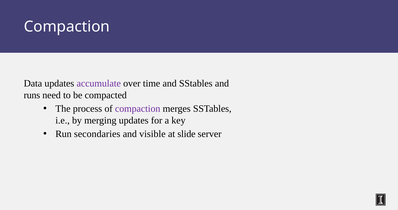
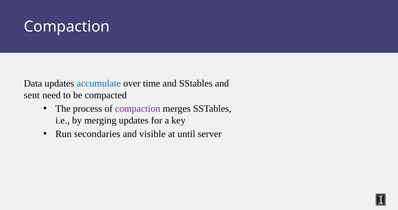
accumulate colour: purple -> blue
runs: runs -> sent
slide: slide -> until
